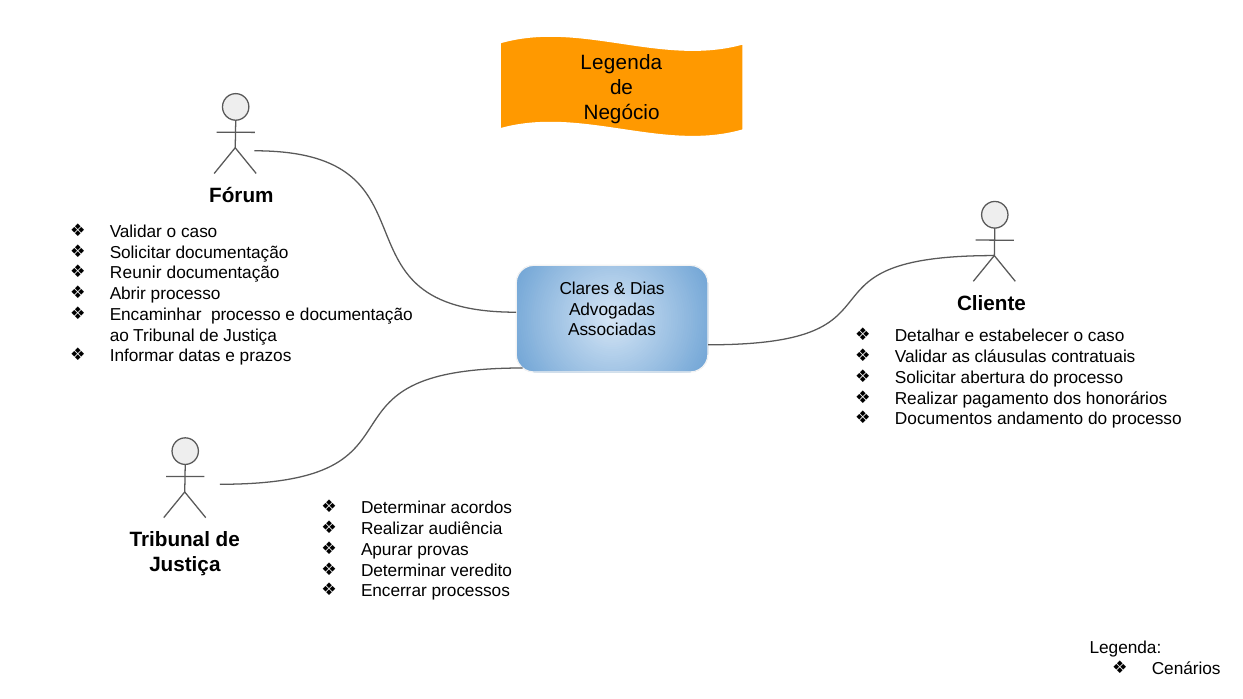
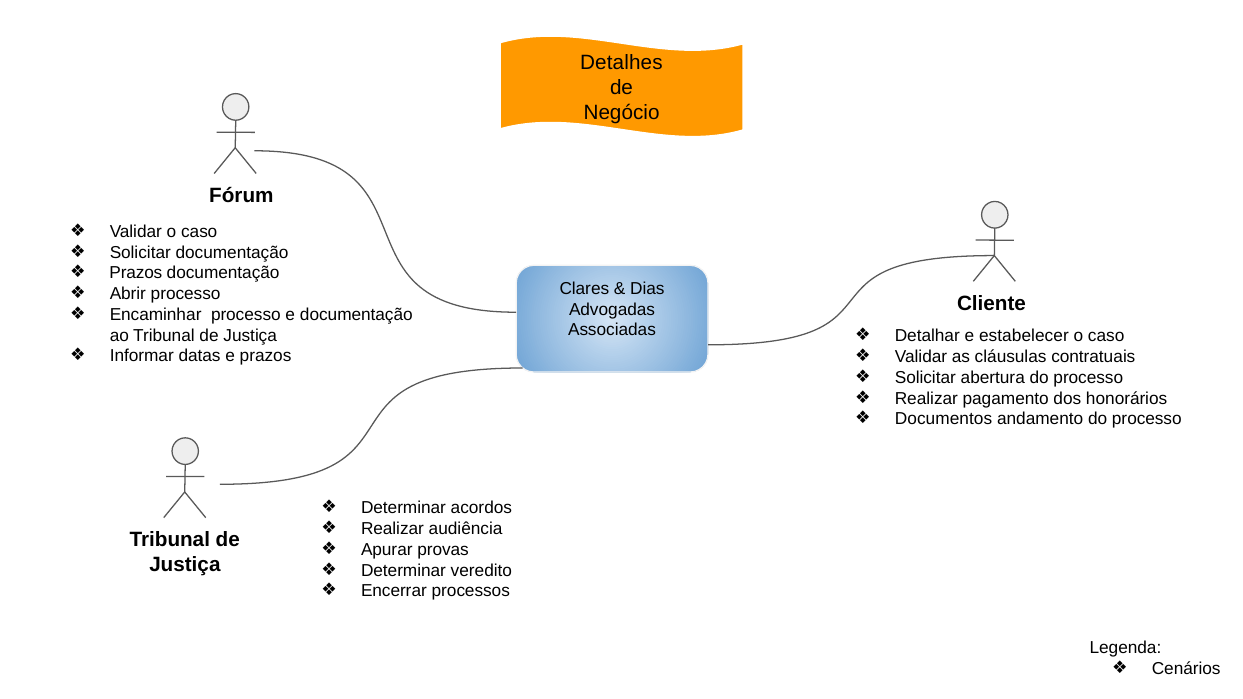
Legenda at (621, 63): Legenda -> Detalhes
Reunir at (136, 273): Reunir -> Prazos
